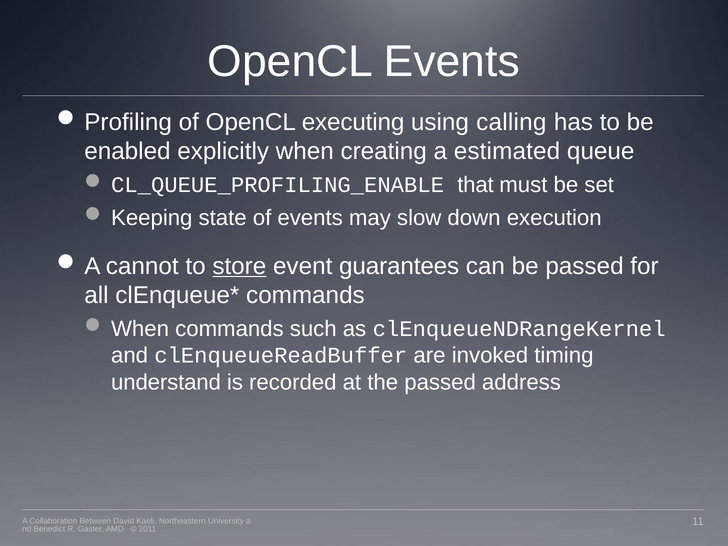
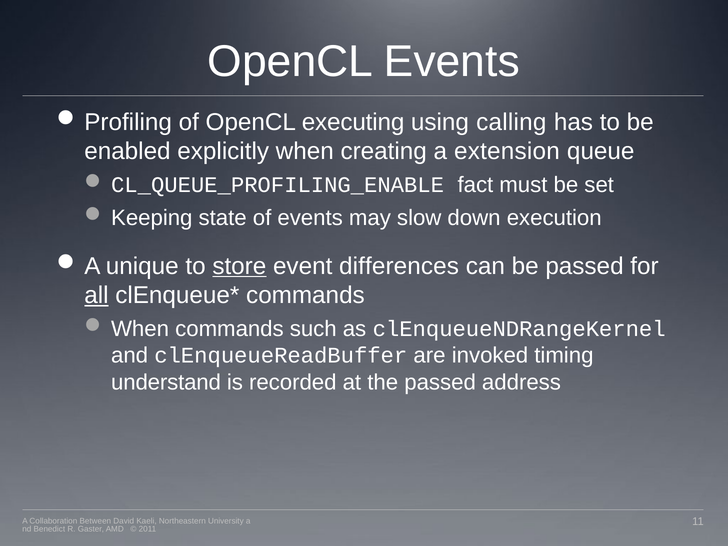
estimated: estimated -> extension
that: that -> fact
cannot: cannot -> unique
guarantees: guarantees -> differences
all underline: none -> present
